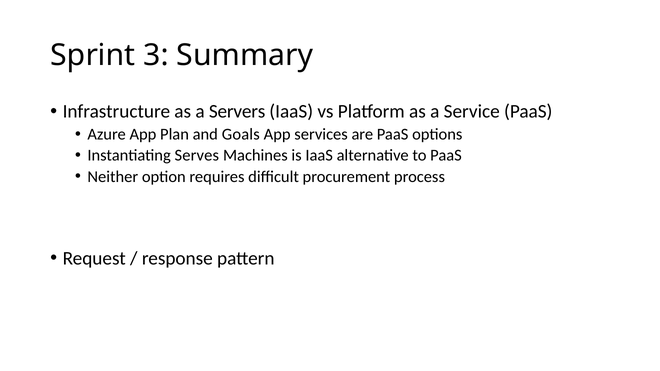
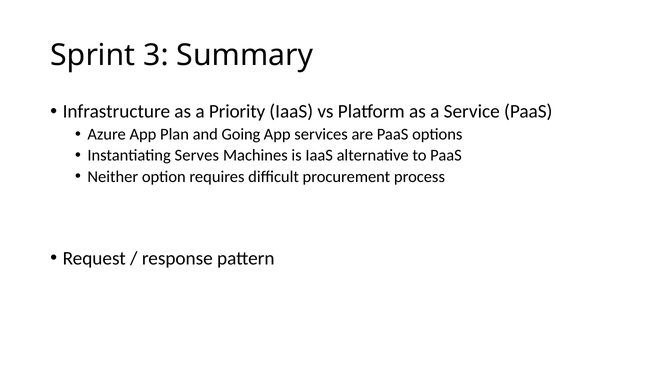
Servers: Servers -> Priority
Goals: Goals -> Going
